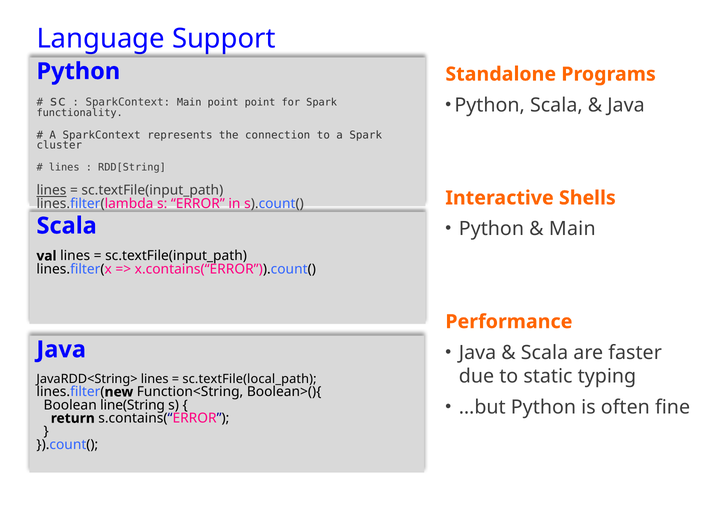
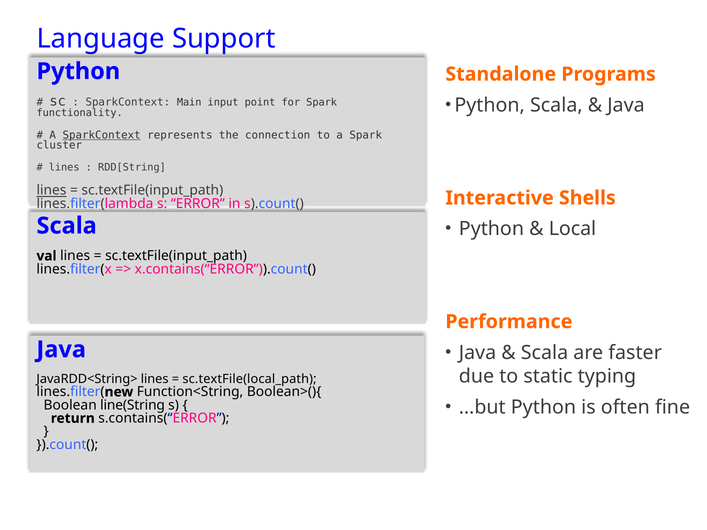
Main point: point -> input
SparkContext at (102, 135) underline: none -> present
Main at (572, 229): Main -> Local
